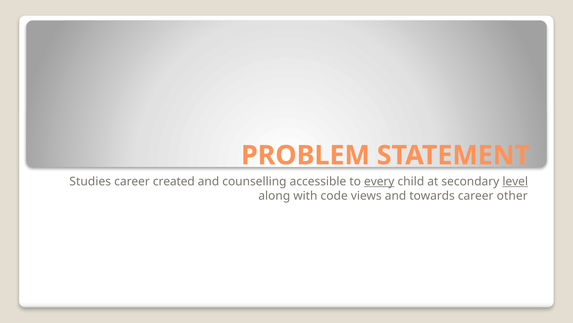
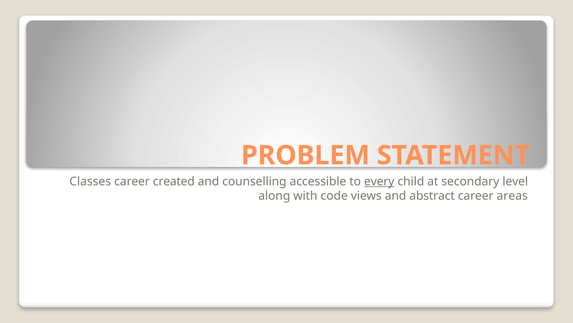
Studies: Studies -> Classes
level underline: present -> none
towards: towards -> abstract
other: other -> areas
